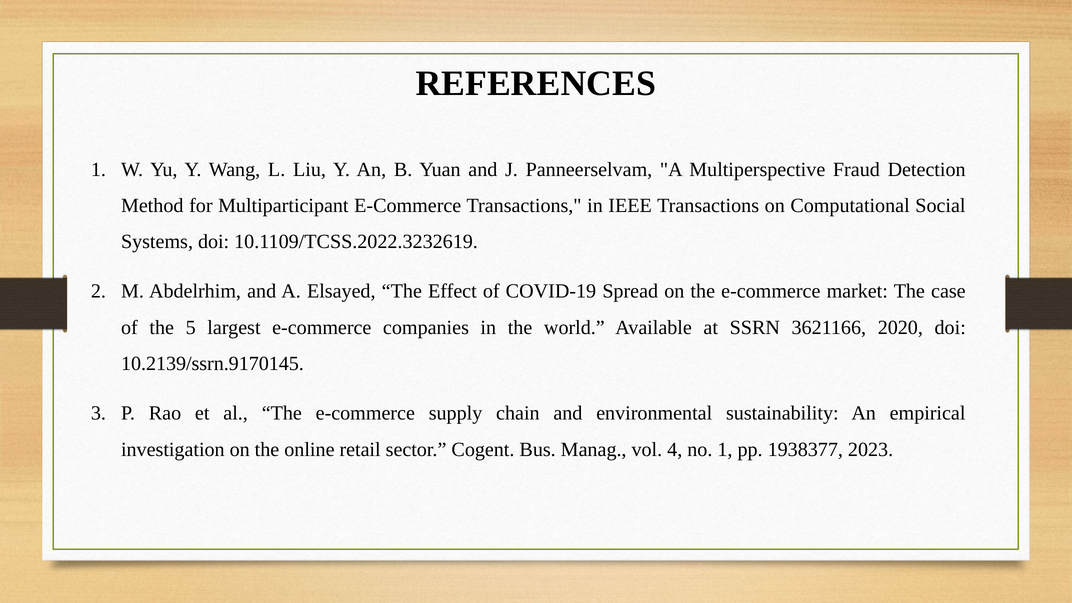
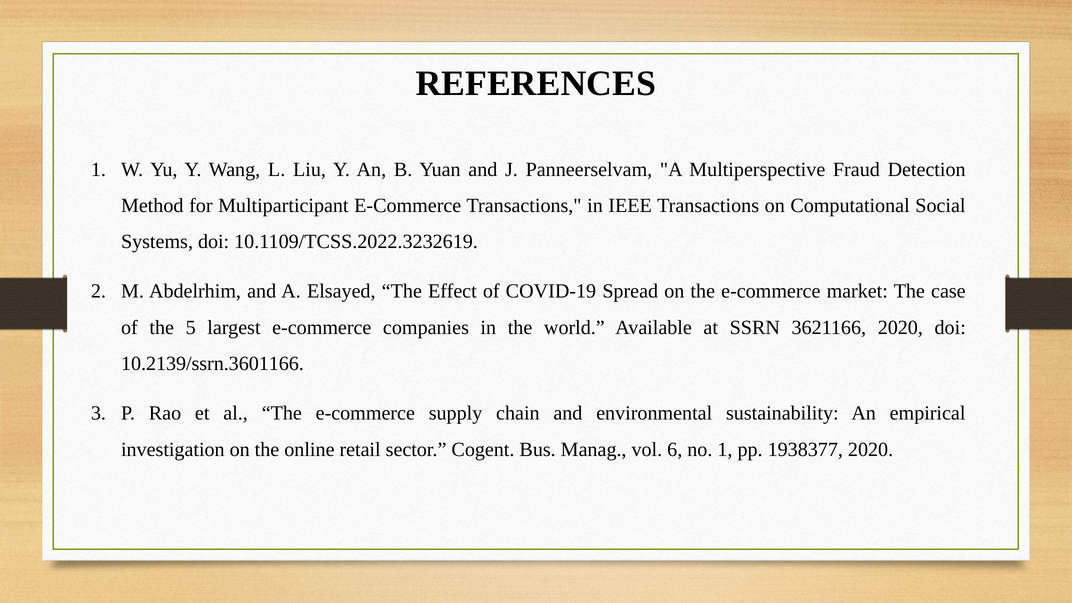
10.2139/ssrn.9170145: 10.2139/ssrn.9170145 -> 10.2139/ssrn.3601166
4: 4 -> 6
1938377 2023: 2023 -> 2020
